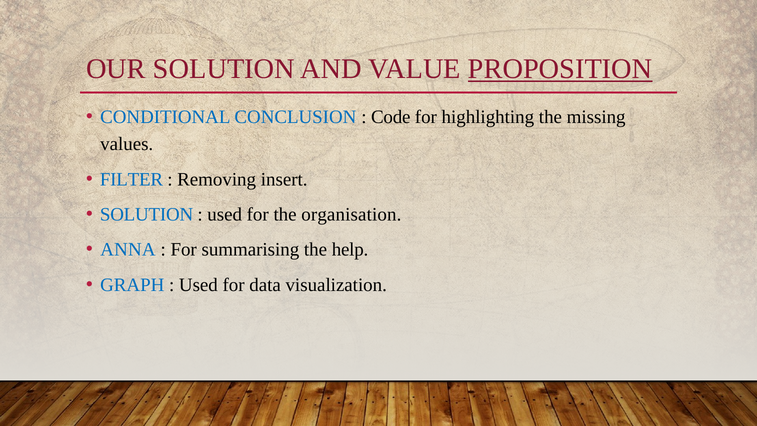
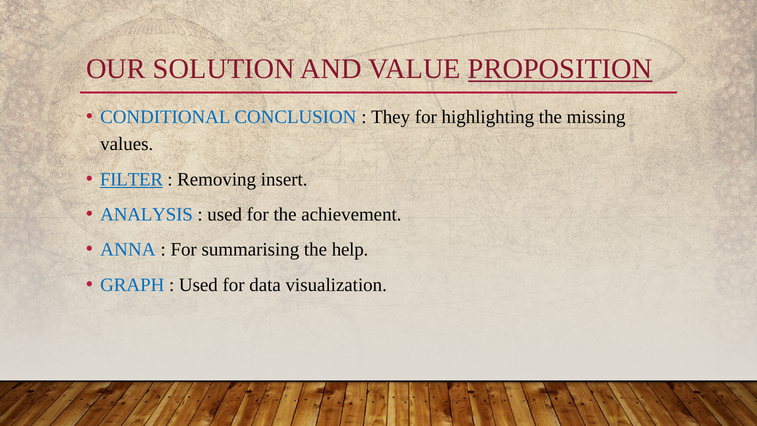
Code: Code -> They
FILTER underline: none -> present
SOLUTION at (147, 214): SOLUTION -> ANALYSIS
organisation: organisation -> achievement
